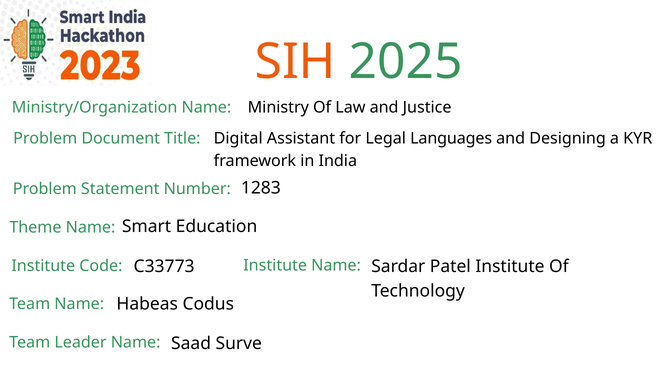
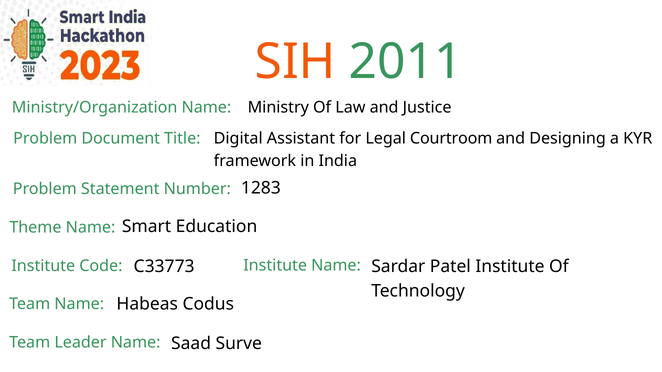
2025: 2025 -> 2011
Languages: Languages -> Courtroom
